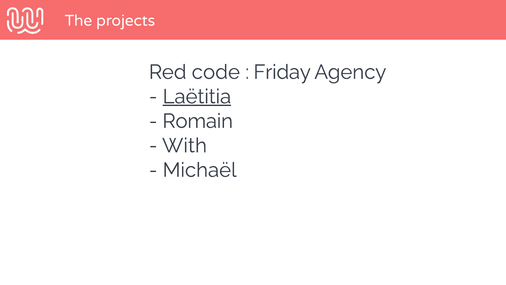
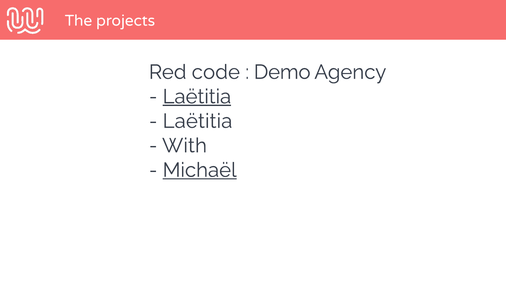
Friday: Friday -> Demo
Romain at (198, 121): Romain -> Laëtitia
Michaël underline: none -> present
